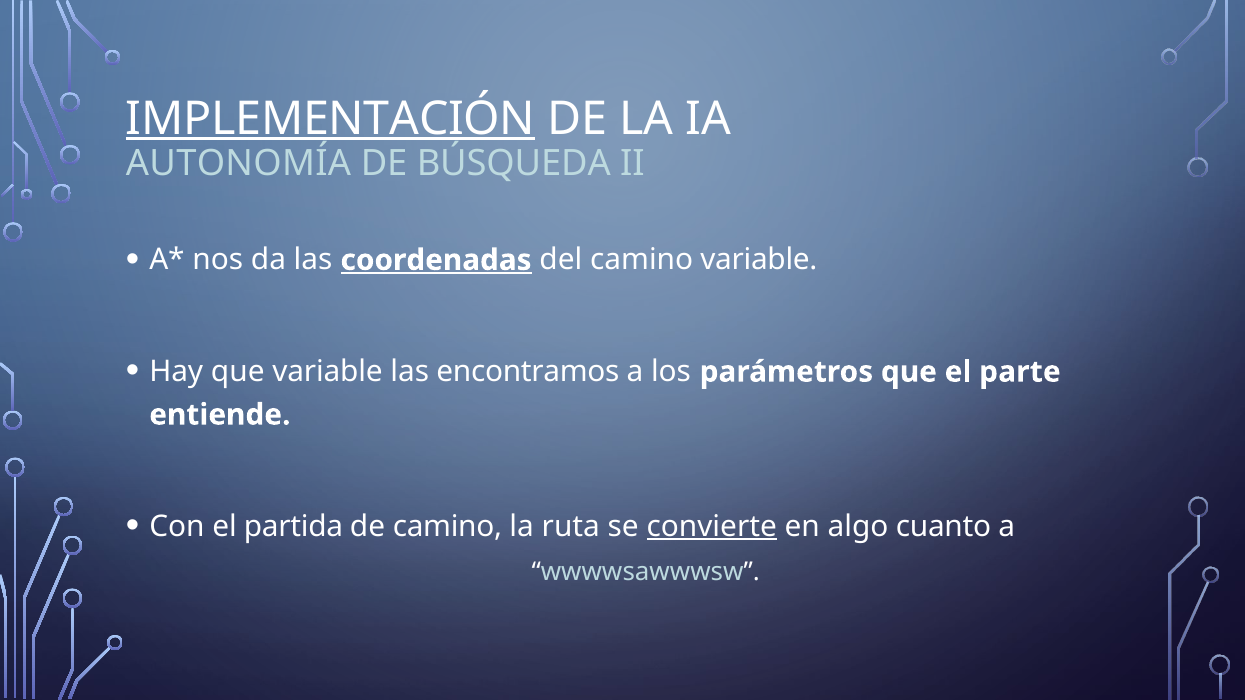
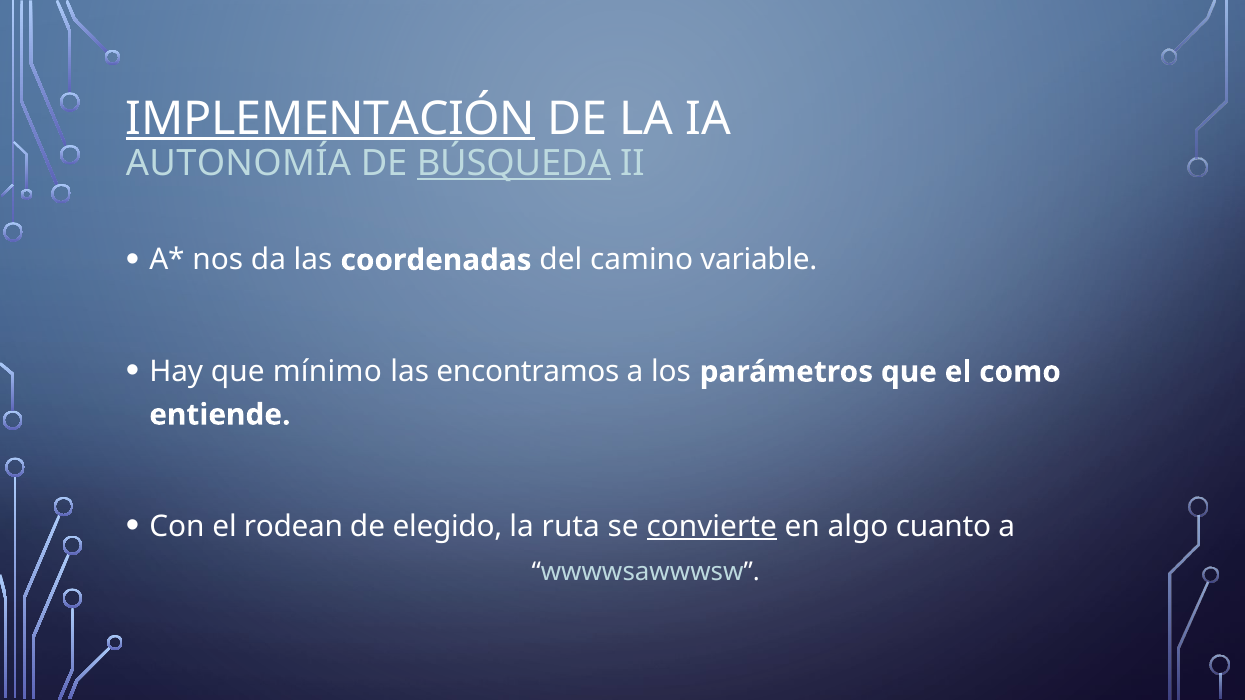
BÚSQUEDA underline: none -> present
coordenadas underline: present -> none
que variable: variable -> mínimo
parte: parte -> como
partida: partida -> rodean
de camino: camino -> elegido
